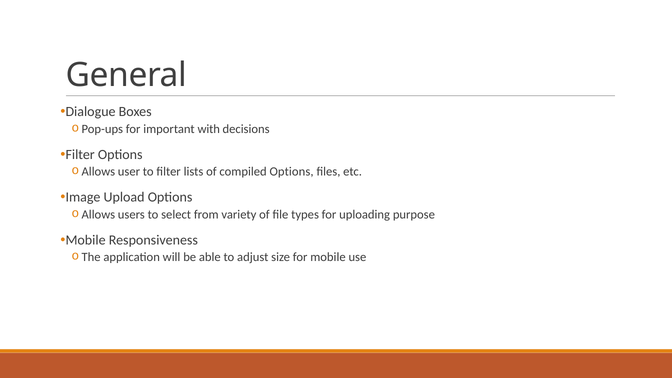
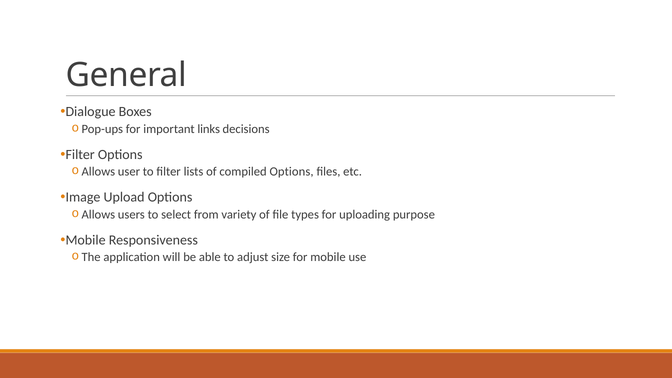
with: with -> links
